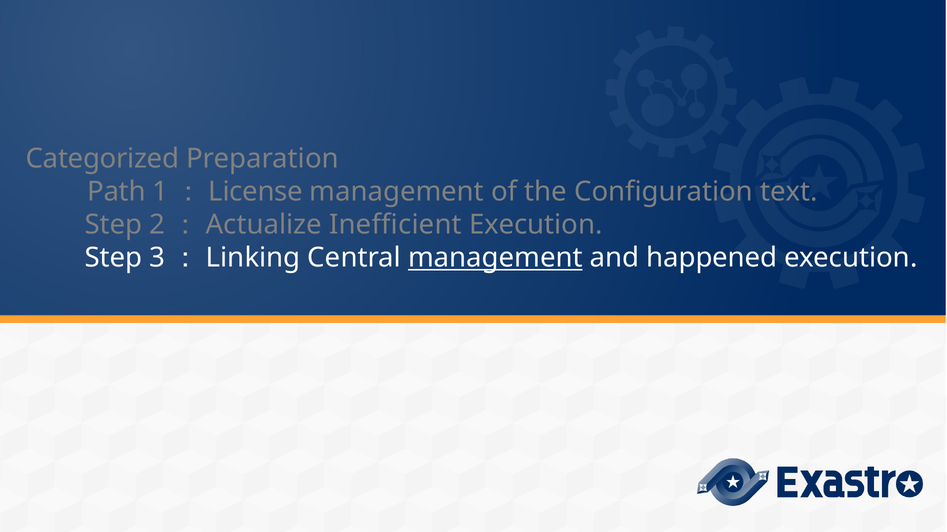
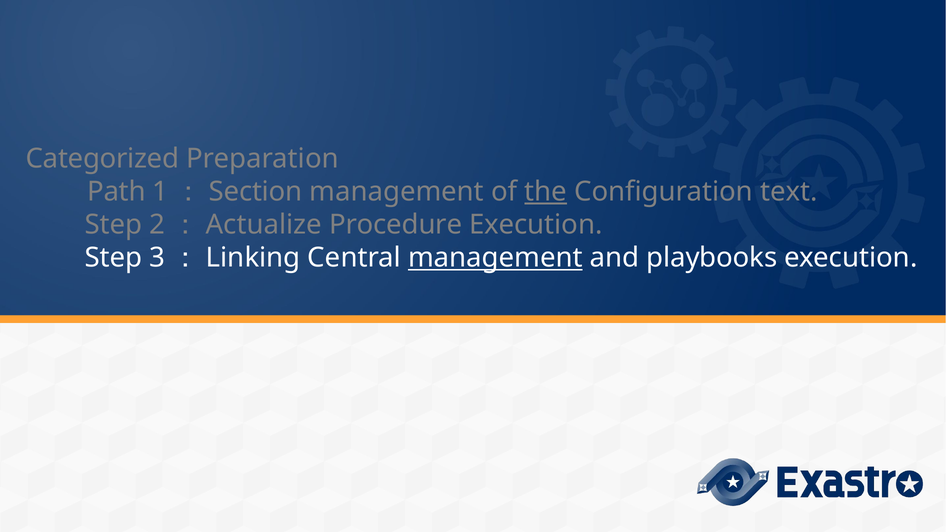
License: License -> Section
the underline: none -> present
Inefficient: Inefficient -> Procedure
happened: happened -> playbooks
